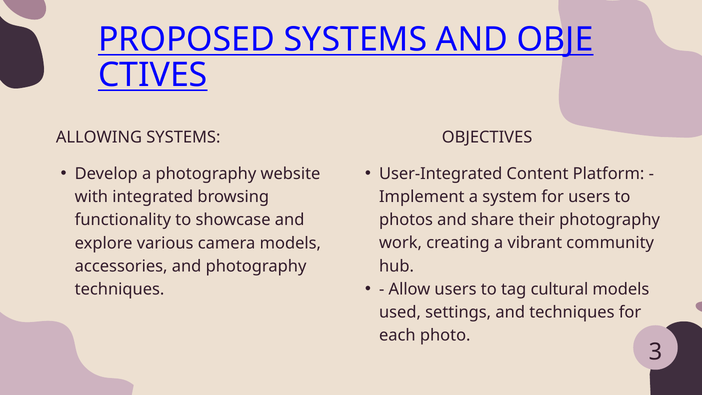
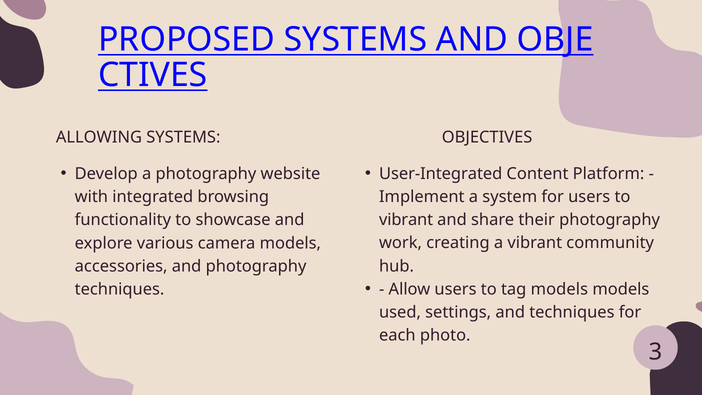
photos at (406, 220): photos -> vibrant
tag cultural: cultural -> models
